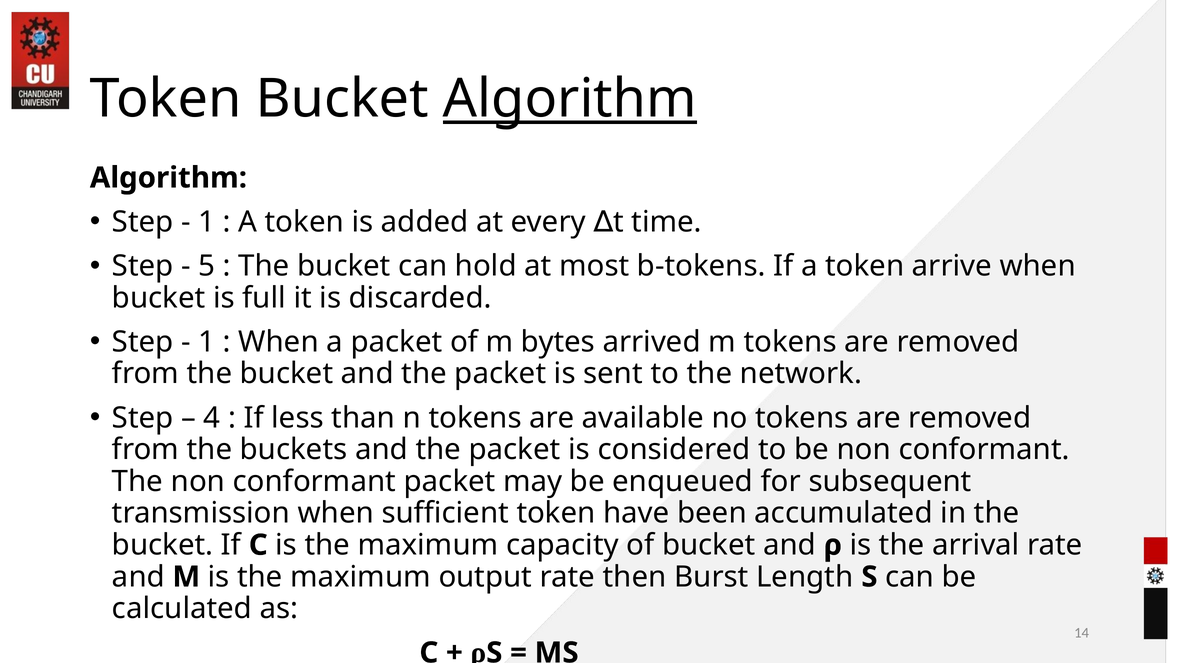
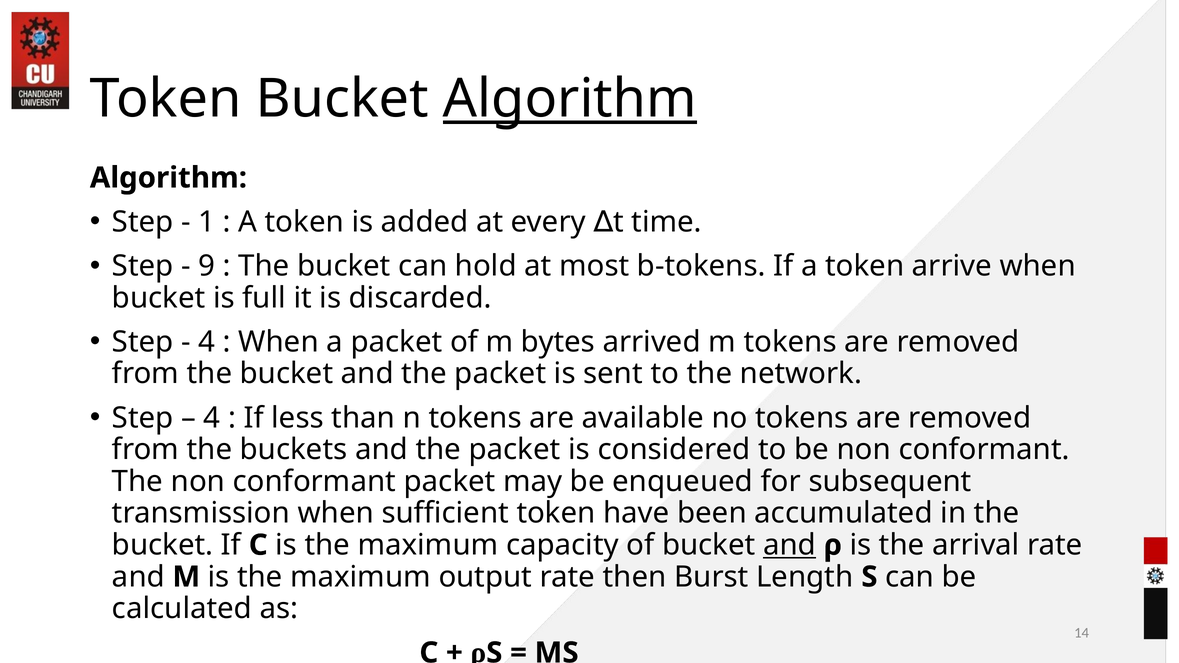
5: 5 -> 9
1 at (207, 342): 1 -> 4
and at (790, 545) underline: none -> present
